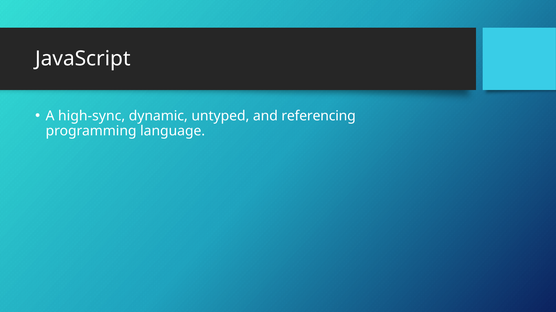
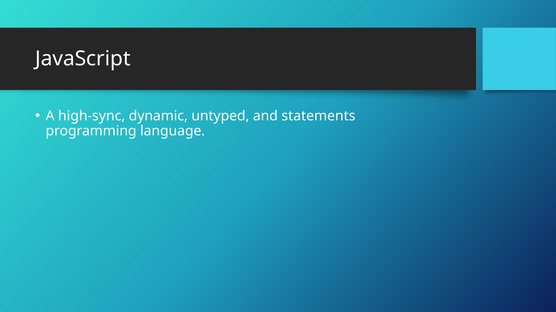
referencing: referencing -> statements
